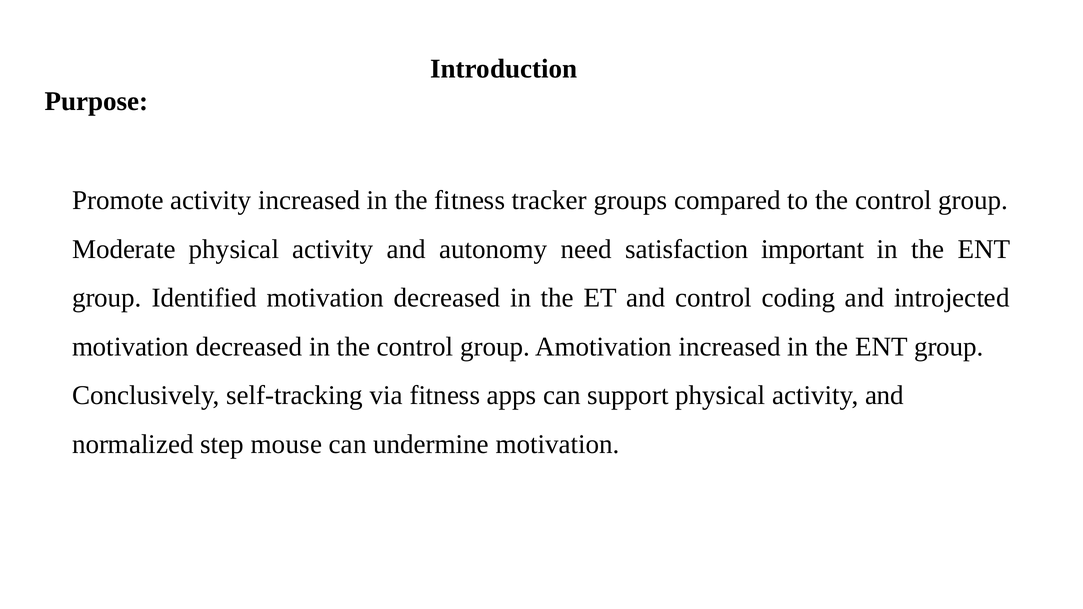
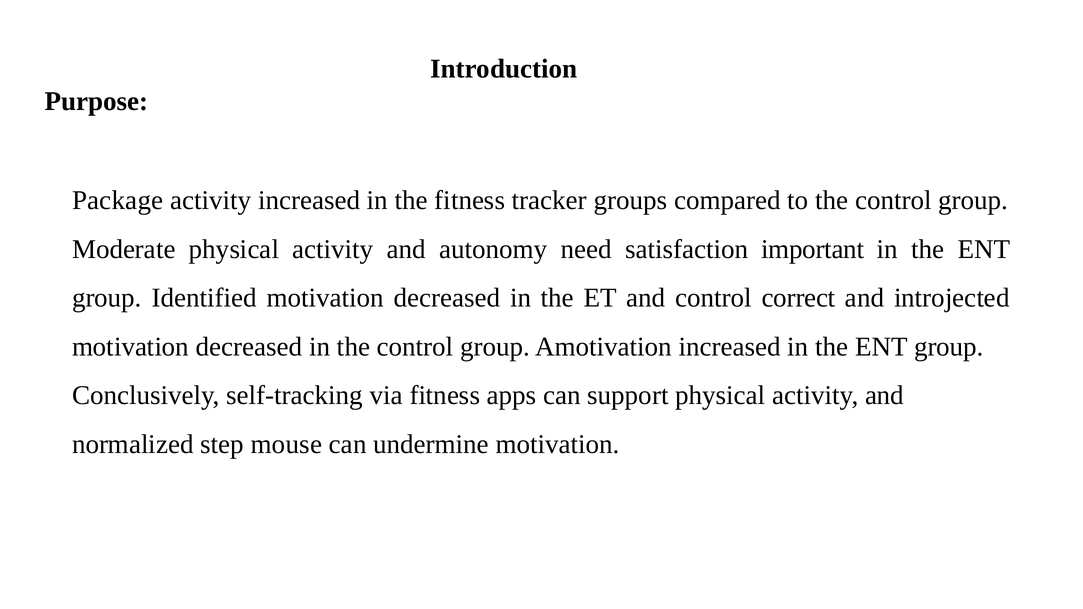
Promote: Promote -> Package
coding: coding -> correct
